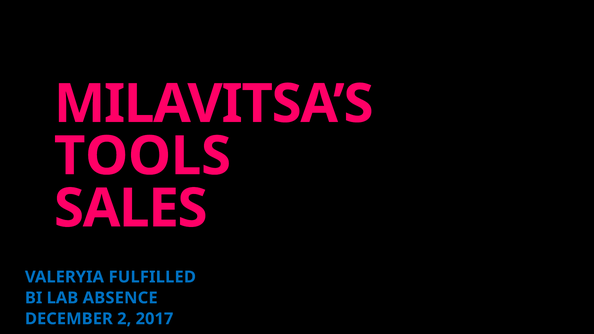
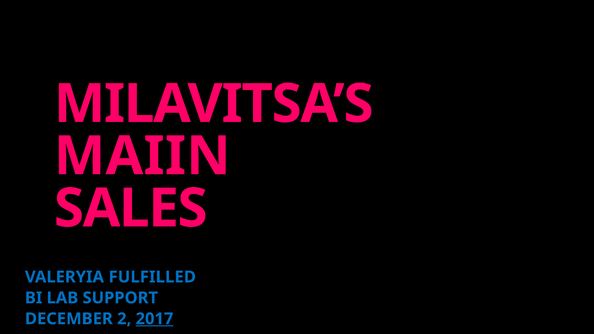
TOOLS: TOOLS -> MAIIN
ABSENCE: ABSENCE -> SUPPORT
2017 underline: none -> present
